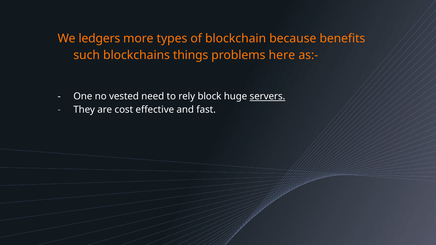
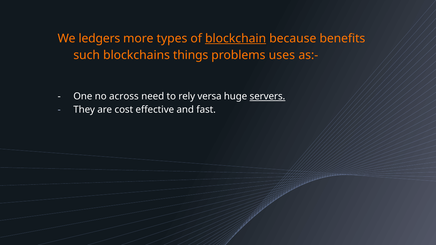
blockchain underline: none -> present
here: here -> uses
vested: vested -> across
block: block -> versa
